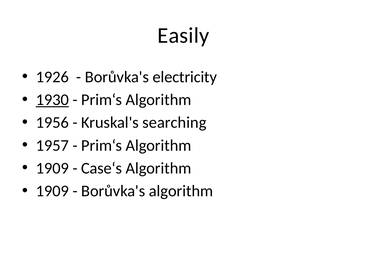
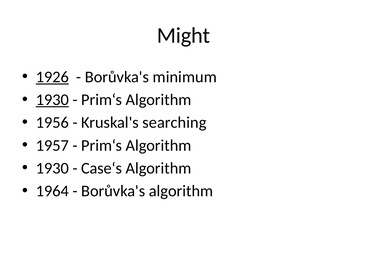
Easily: Easily -> Might
1926 underline: none -> present
electricity: electricity -> minimum
1909 at (52, 168): 1909 -> 1930
1909 at (52, 191): 1909 -> 1964
